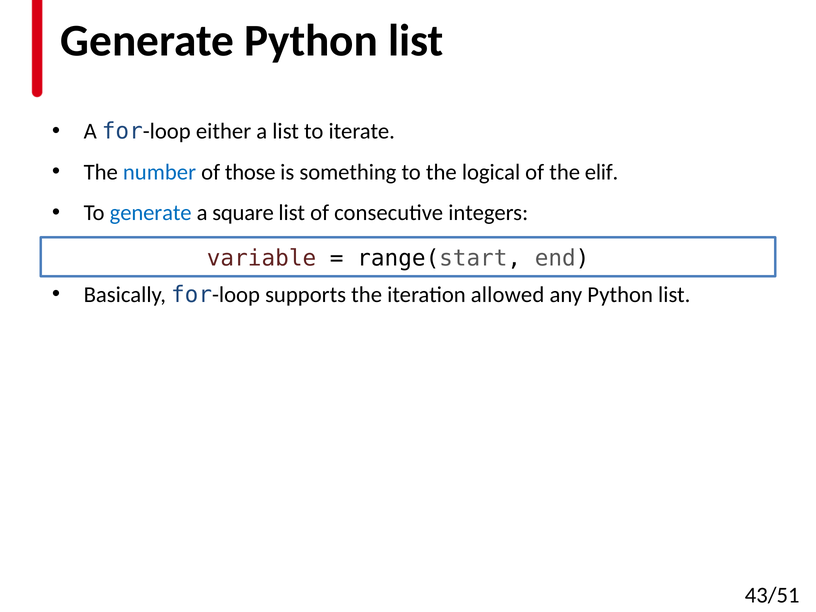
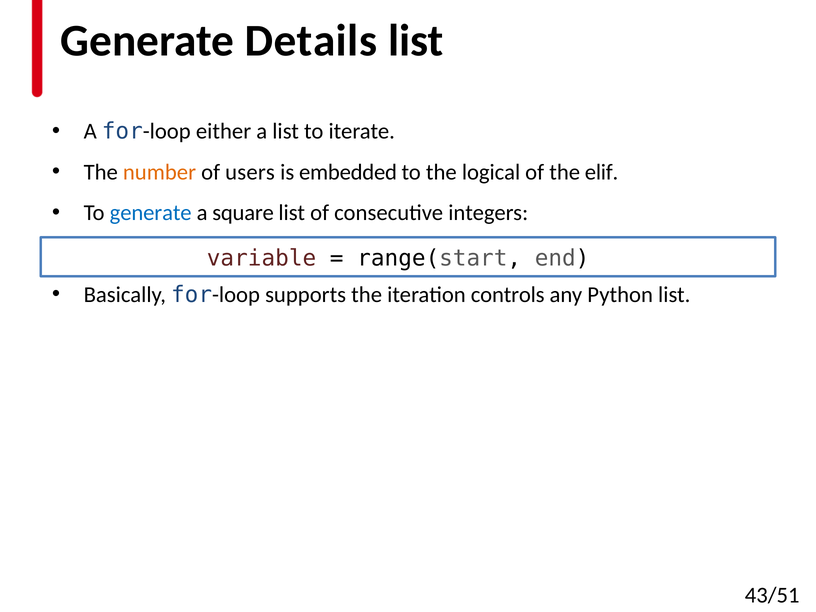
Generate Python: Python -> Details
number colour: blue -> orange
those: those -> users
something: something -> embedded
allowed: allowed -> controls
